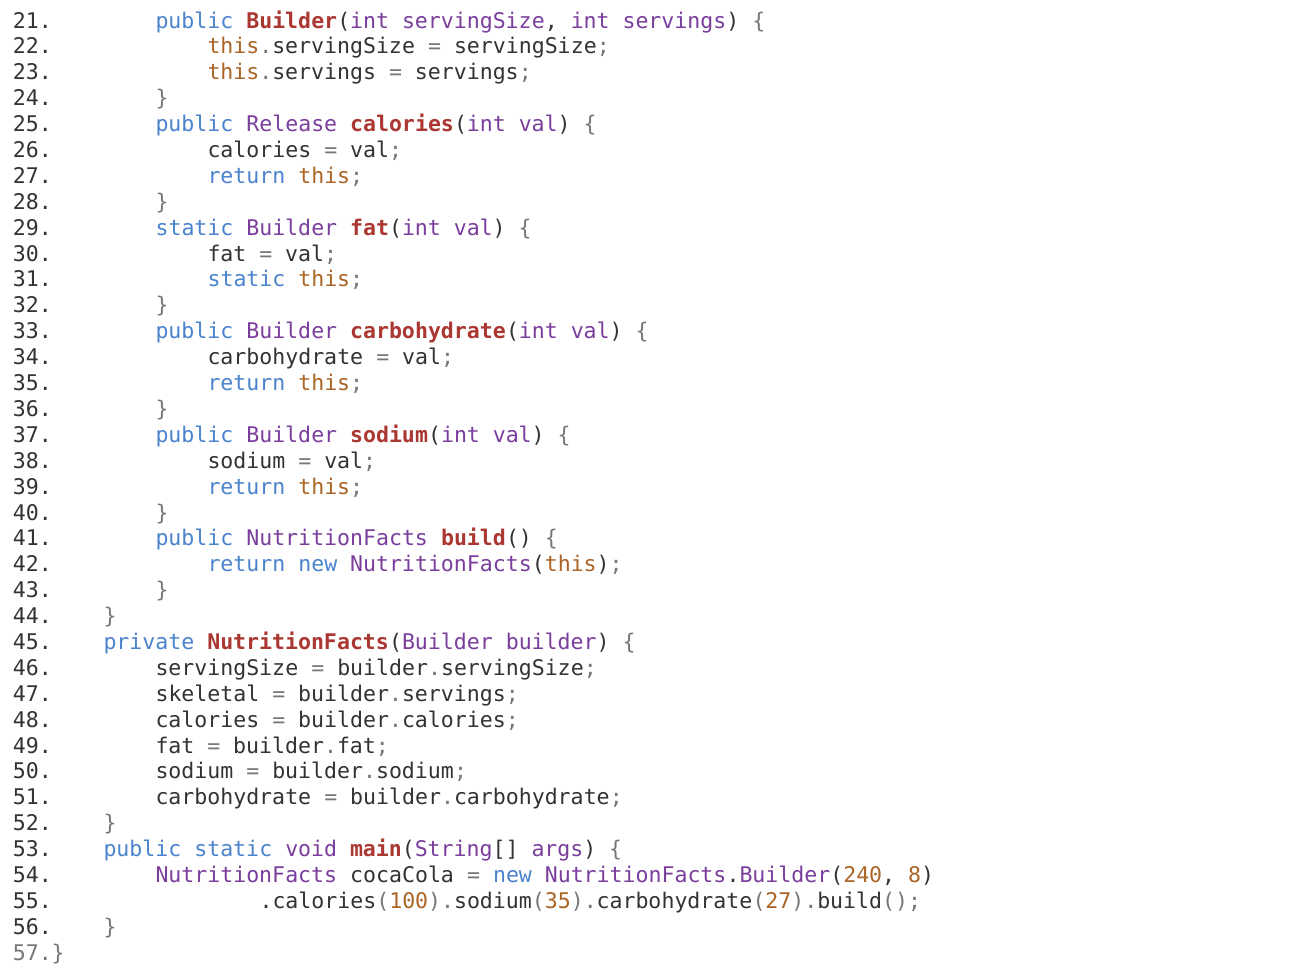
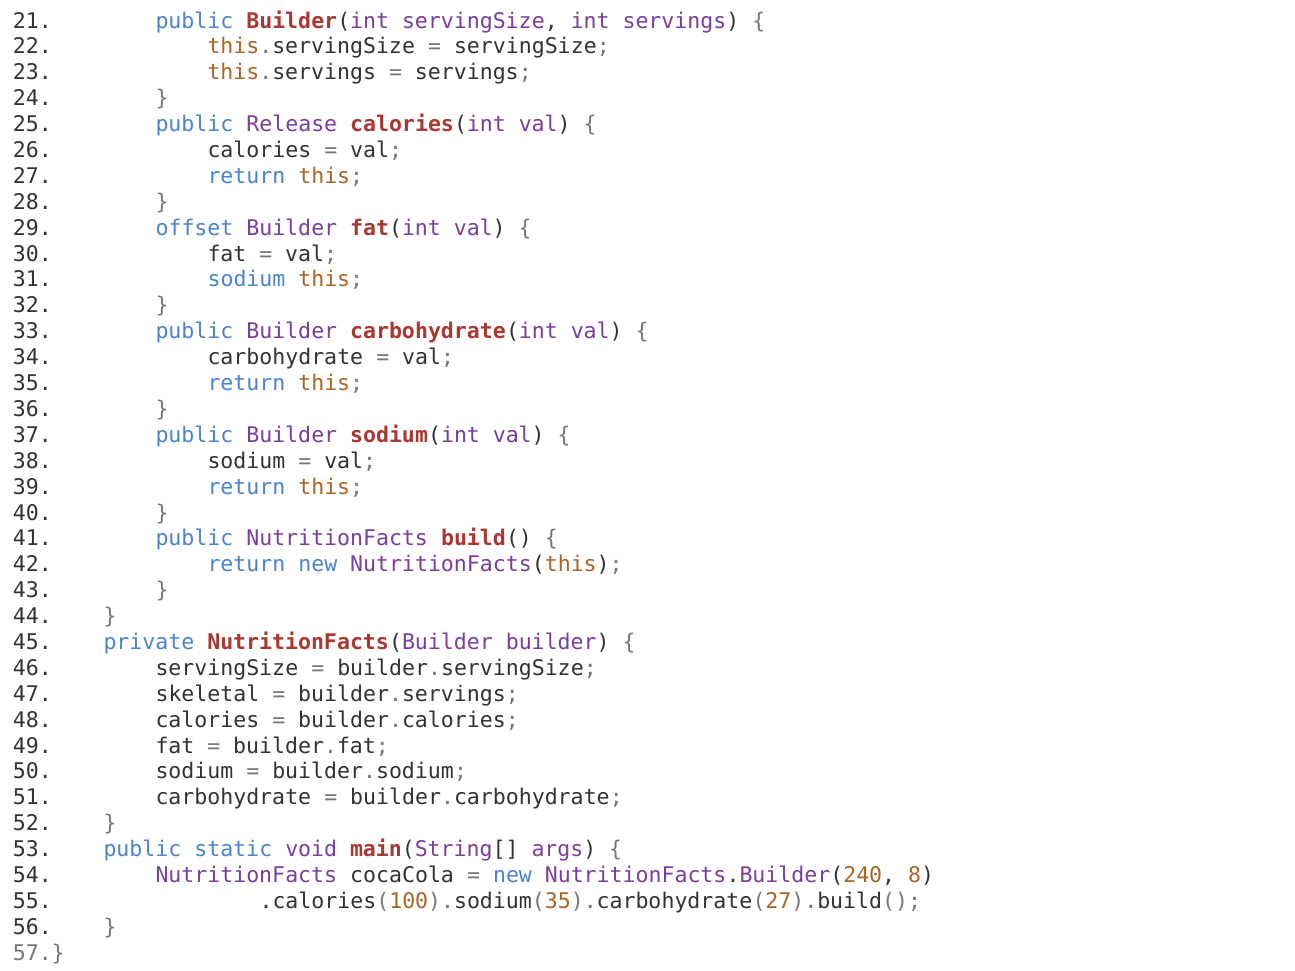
static at (194, 228): static -> offset
static at (246, 280): static -> sodium
